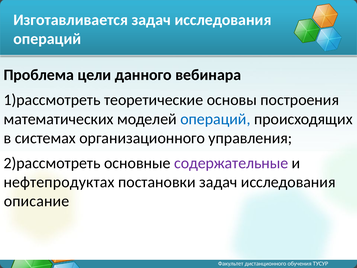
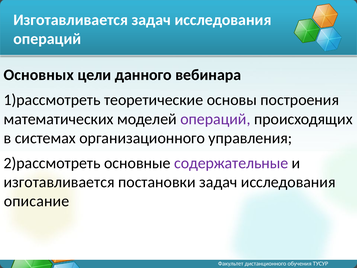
Проблема: Проблема -> Основных
операций at (215, 119) colour: blue -> purple
нефтепродуктах at (59, 182): нефтепродуктах -> изготавливается
